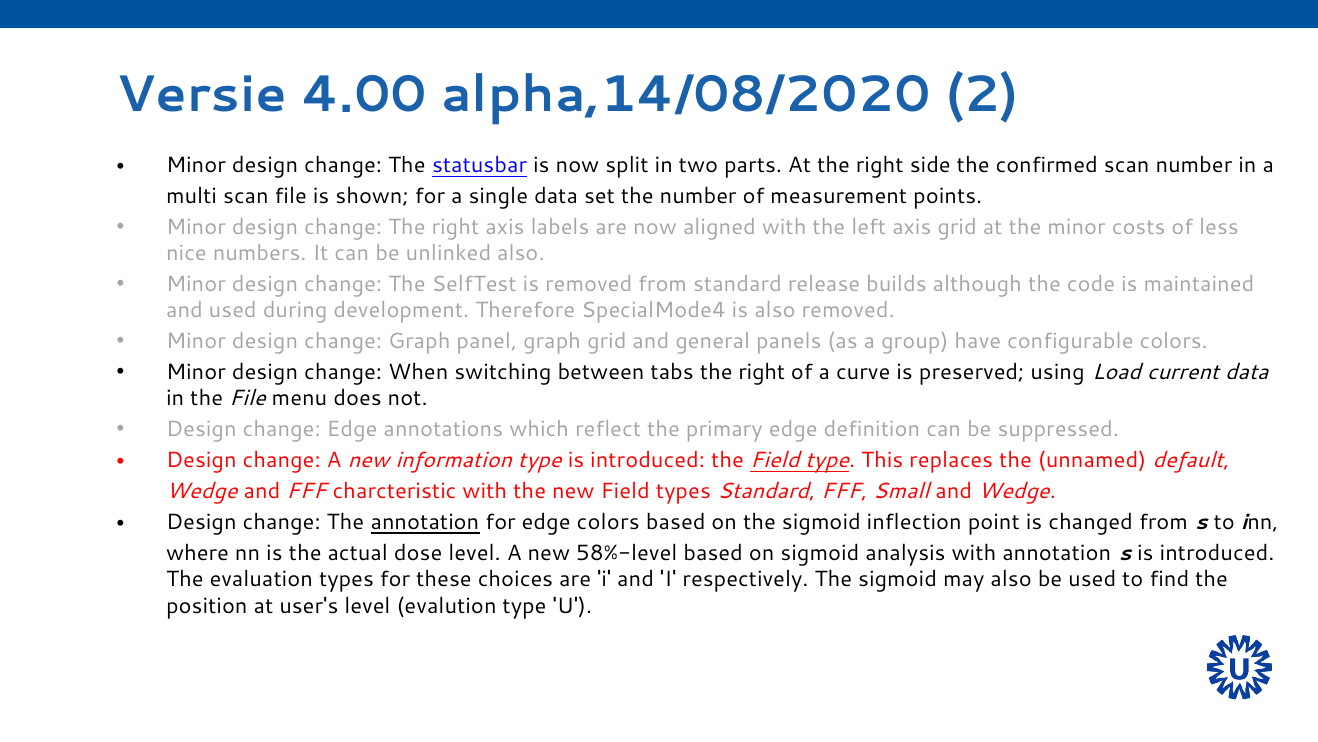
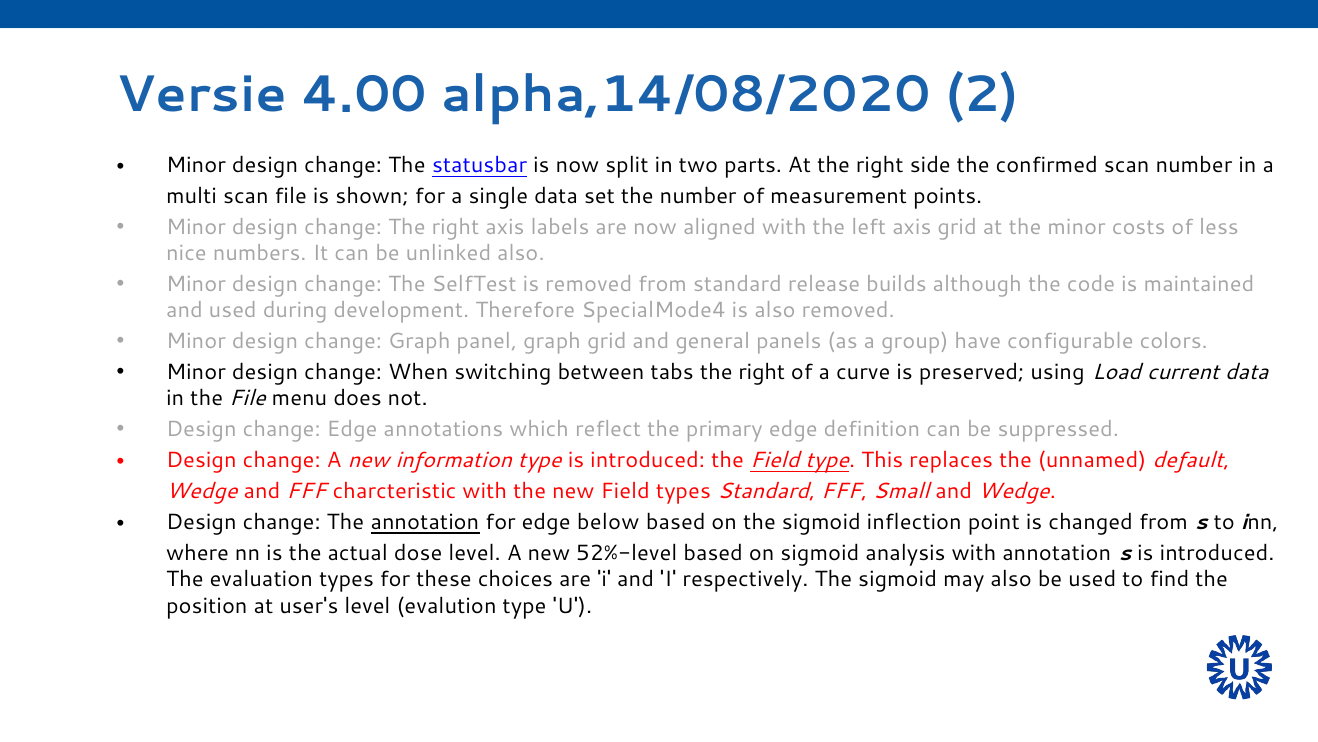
edge colors: colors -> below
58%-level: 58%-level -> 52%-level
